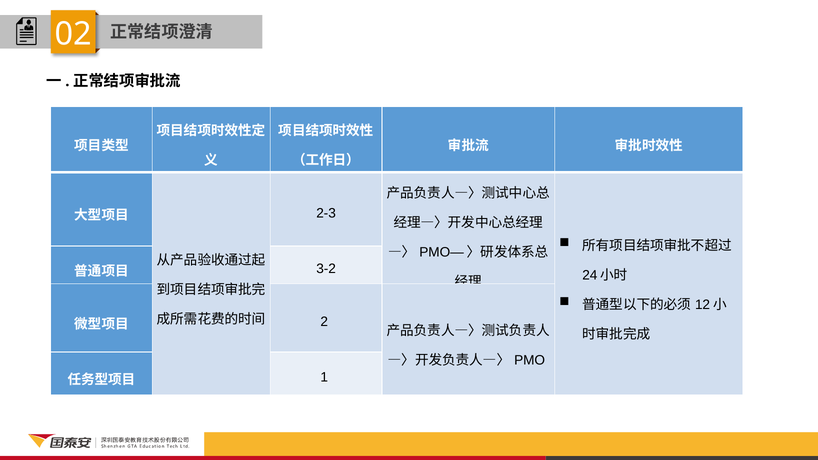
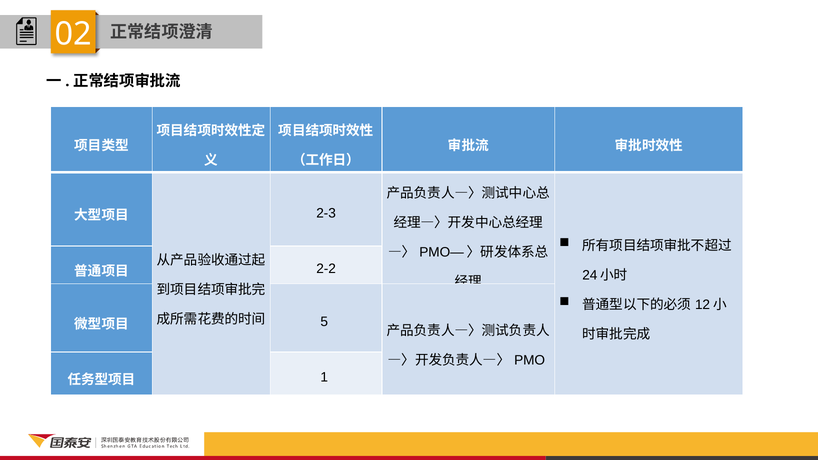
3-2: 3-2 -> 2-2
2: 2 -> 5
